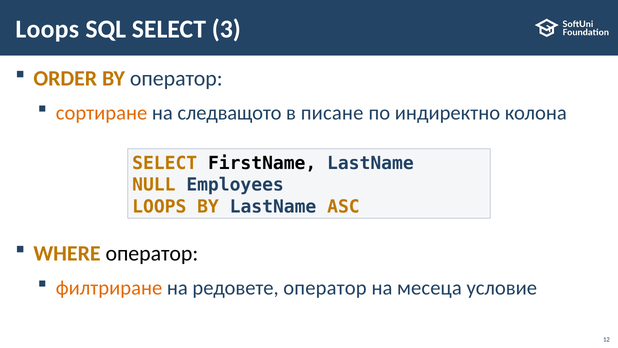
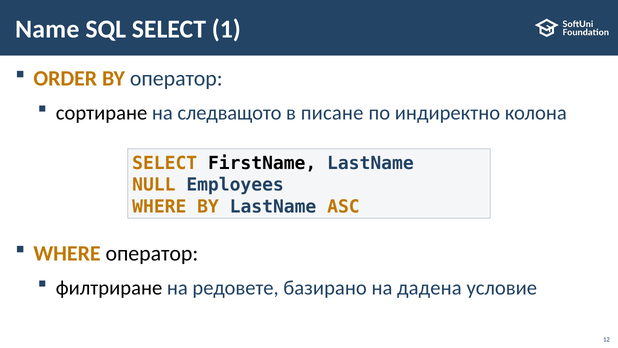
Loops at (47, 29): Loops -> Name
3: 3 -> 1
сортиране colour: orange -> black
LOOPS at (159, 206): LOOPS -> WHERE
филтриране colour: orange -> black
редовете оператор: оператор -> базирано
месеца: месеца -> дадена
